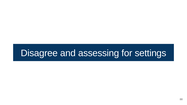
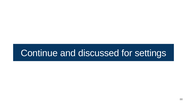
Disagree: Disagree -> Continue
assessing: assessing -> discussed
